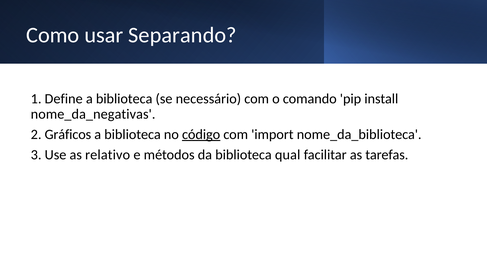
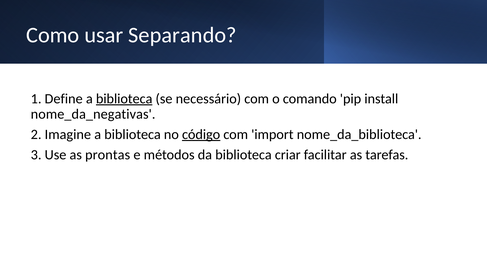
biblioteca at (124, 99) underline: none -> present
Gráficos: Gráficos -> Imagine
relativo: relativo -> prontas
qual: qual -> criar
